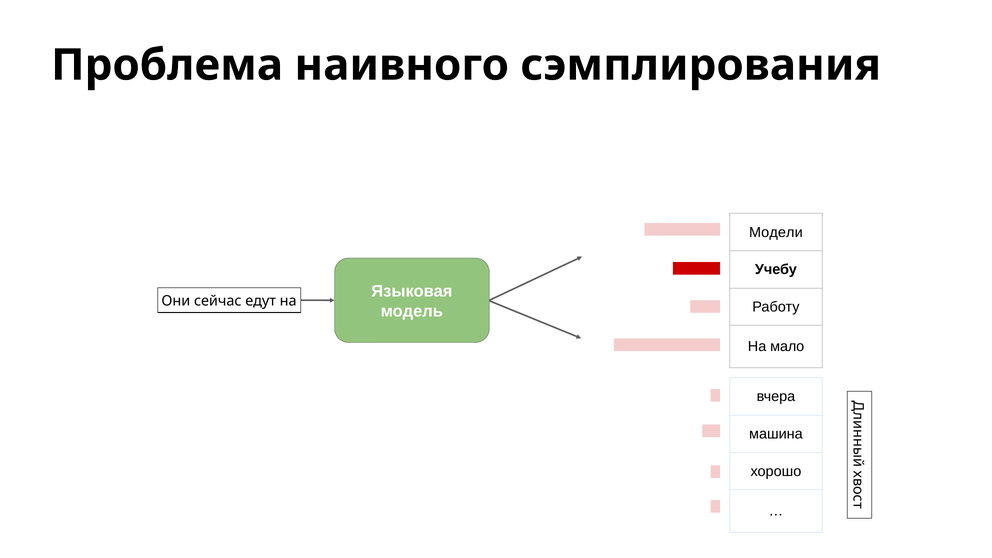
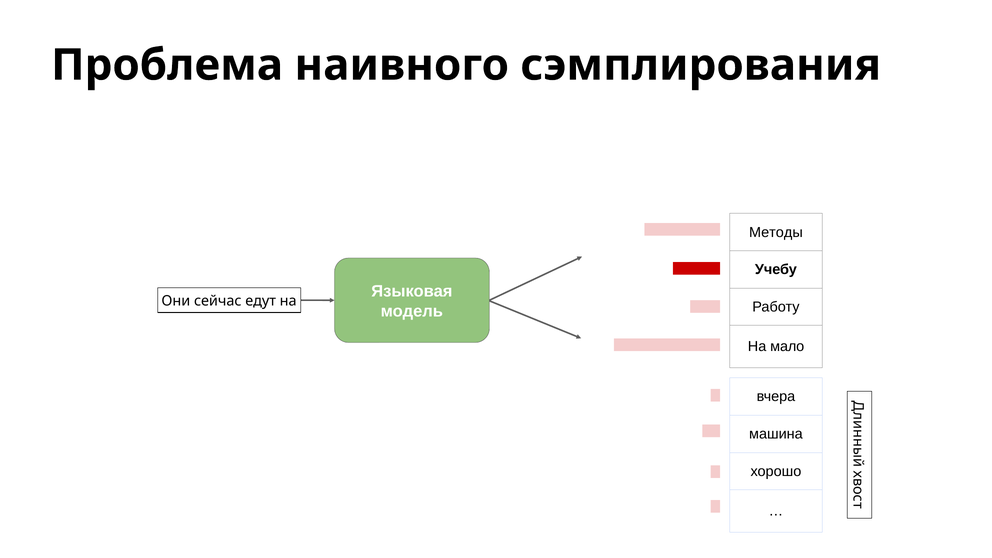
Модели: Модели -> Методы
